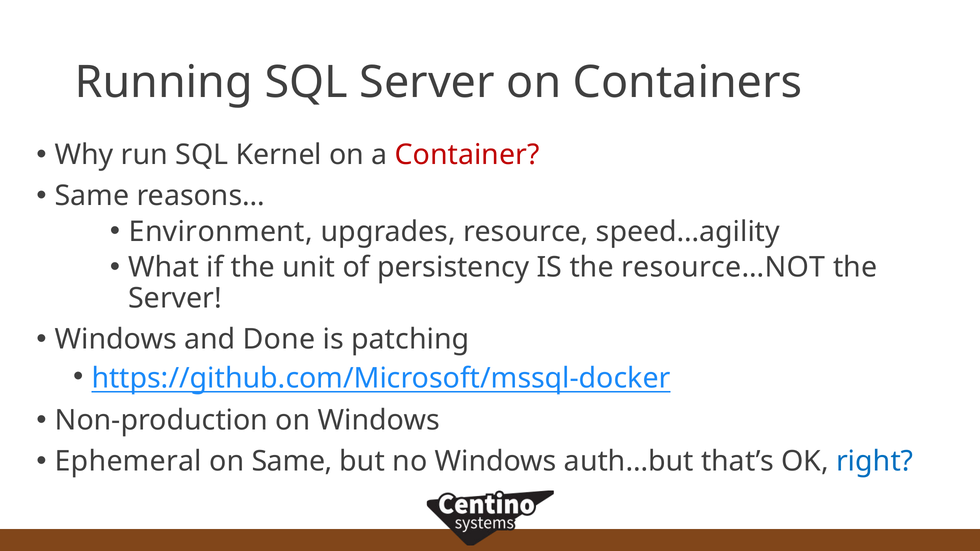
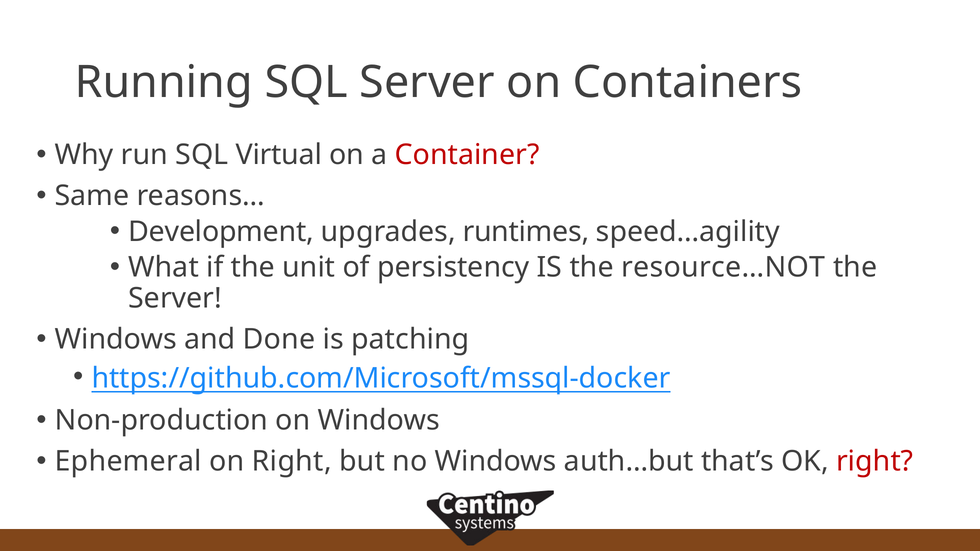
Kernel: Kernel -> Virtual
Environment: Environment -> Development
resource: resource -> runtimes
on Same: Same -> Right
right at (875, 462) colour: blue -> red
